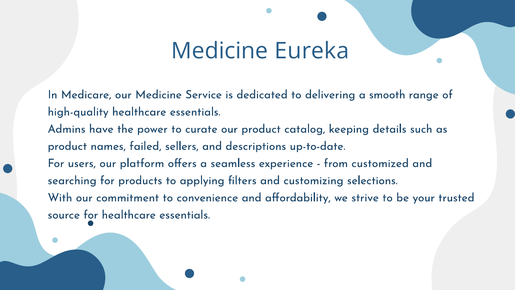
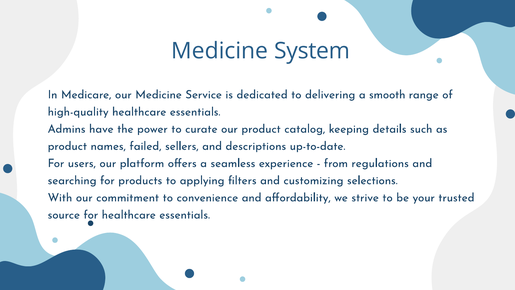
Eureka: Eureka -> System
customized: customized -> regulations
